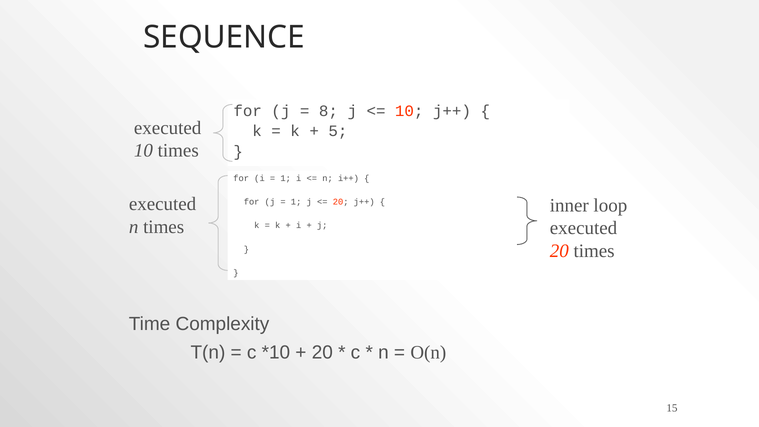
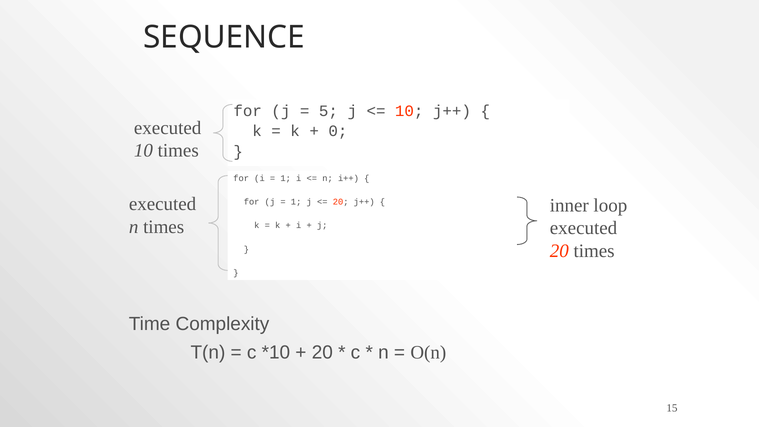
8: 8 -> 5
5: 5 -> 0
